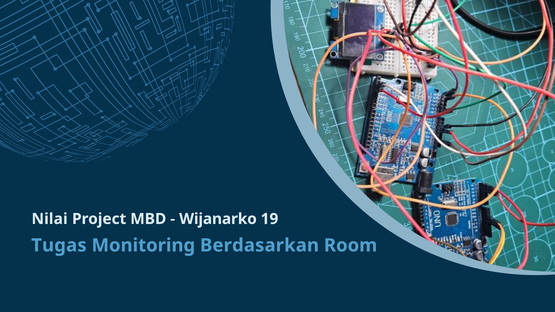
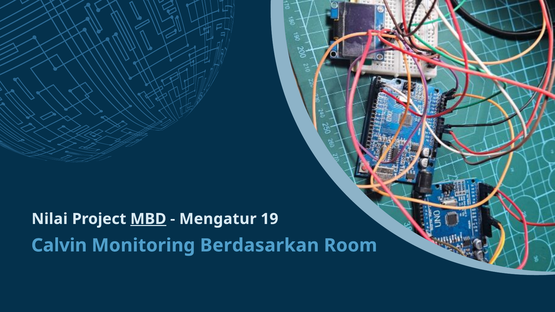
MBD underline: none -> present
Wijanarko: Wijanarko -> Mengatur
Tugas: Tugas -> Calvin
